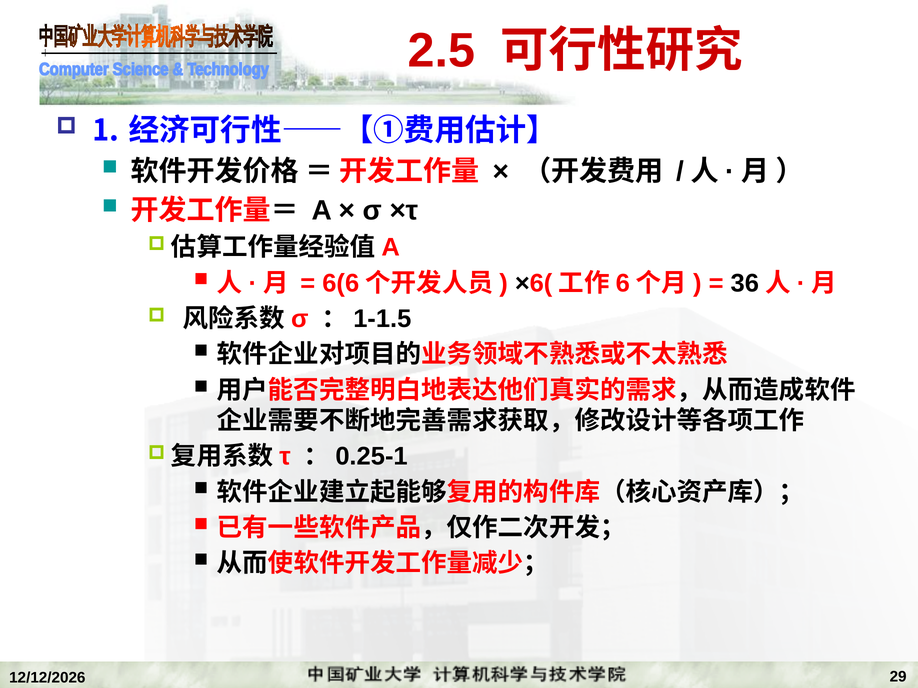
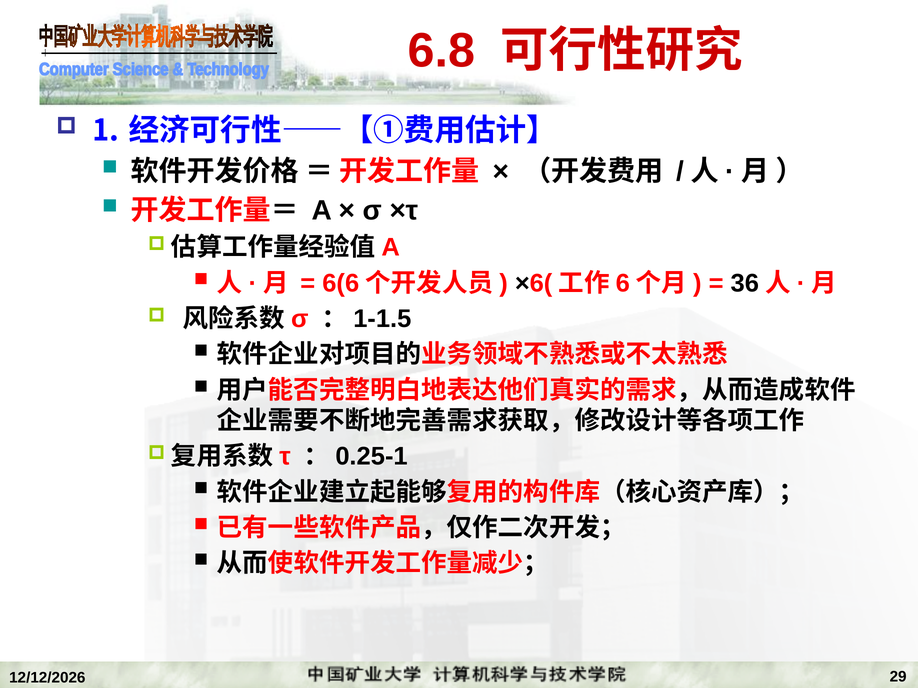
2.5: 2.5 -> 6.8
